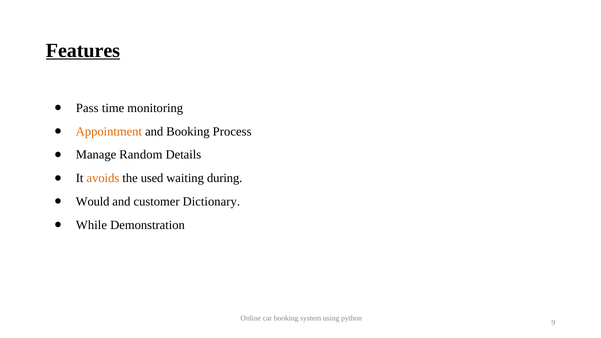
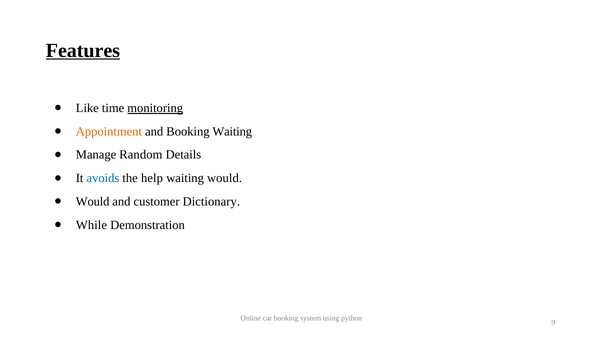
Pass: Pass -> Like
monitoring underline: none -> present
Booking Process: Process -> Waiting
avoids colour: orange -> blue
used: used -> help
waiting during: during -> would
